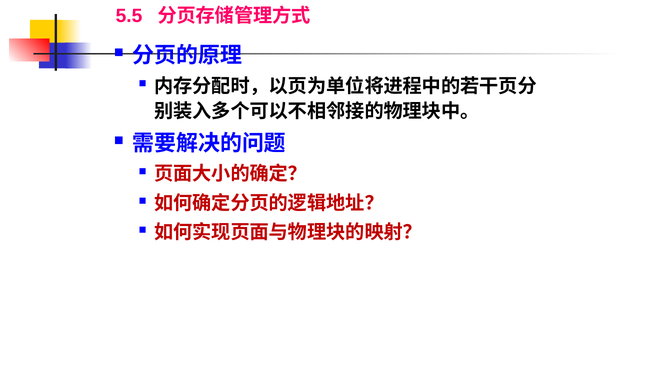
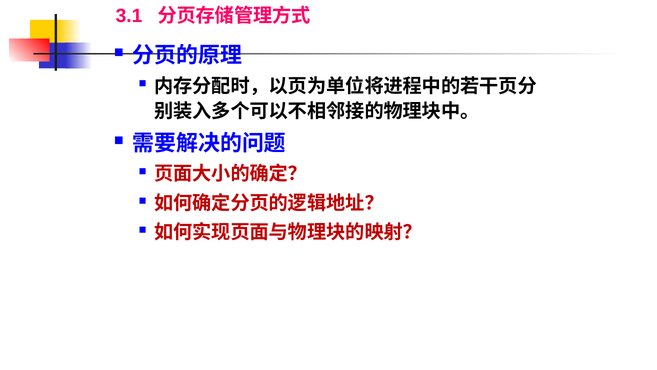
5.5: 5.5 -> 3.1
